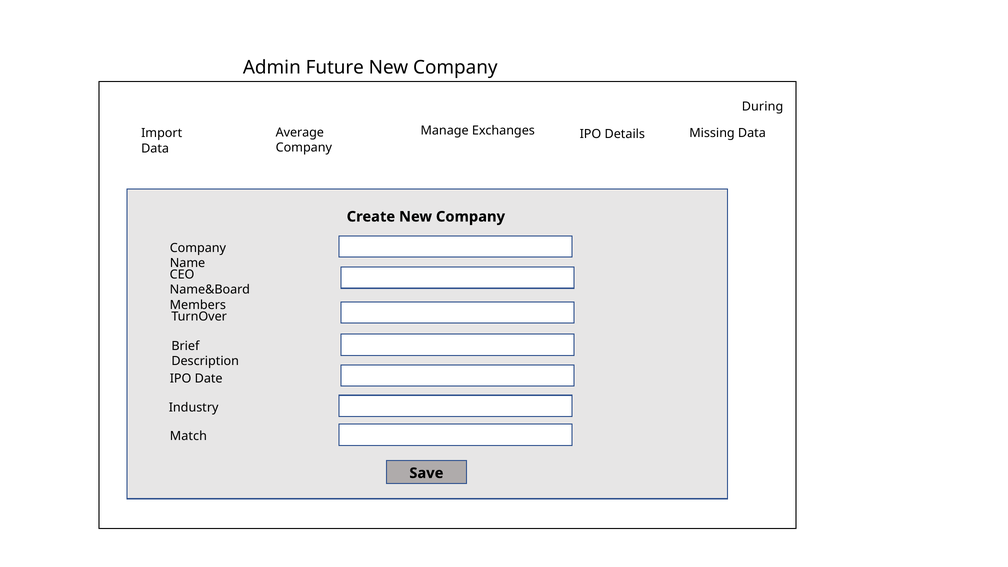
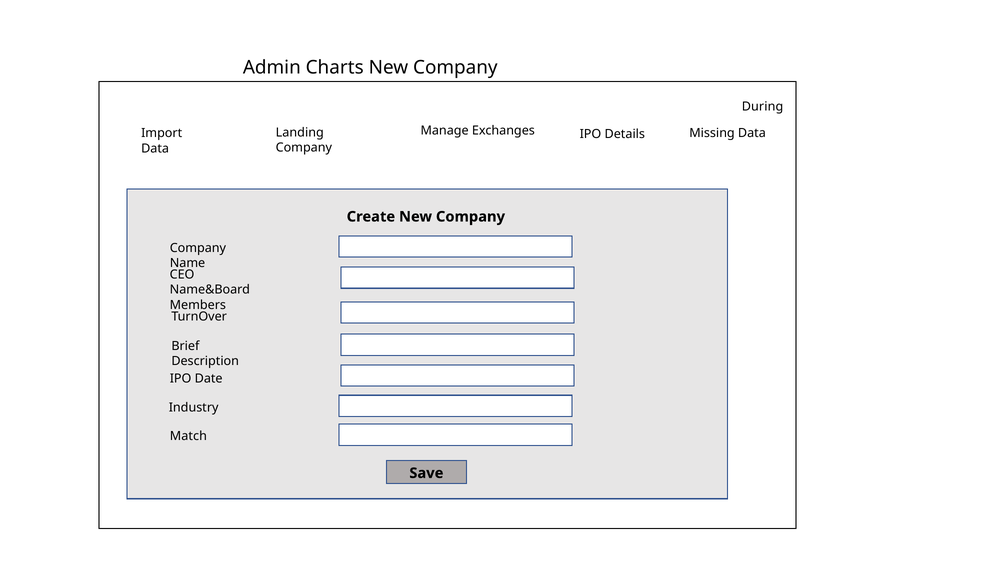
Future: Future -> Charts
Average: Average -> Landing
